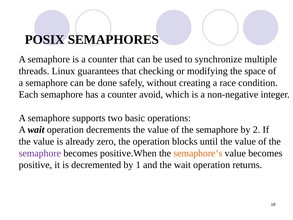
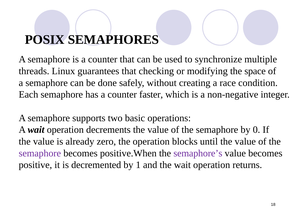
avoid: avoid -> faster
2: 2 -> 0
semaphore’s colour: orange -> purple
